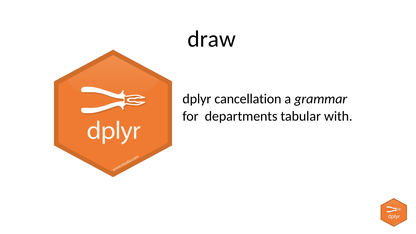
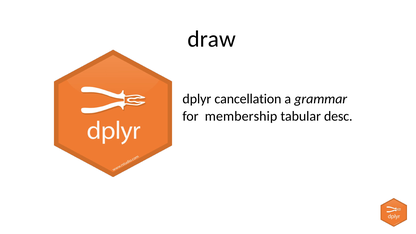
departments: departments -> membership
with: with -> desc
